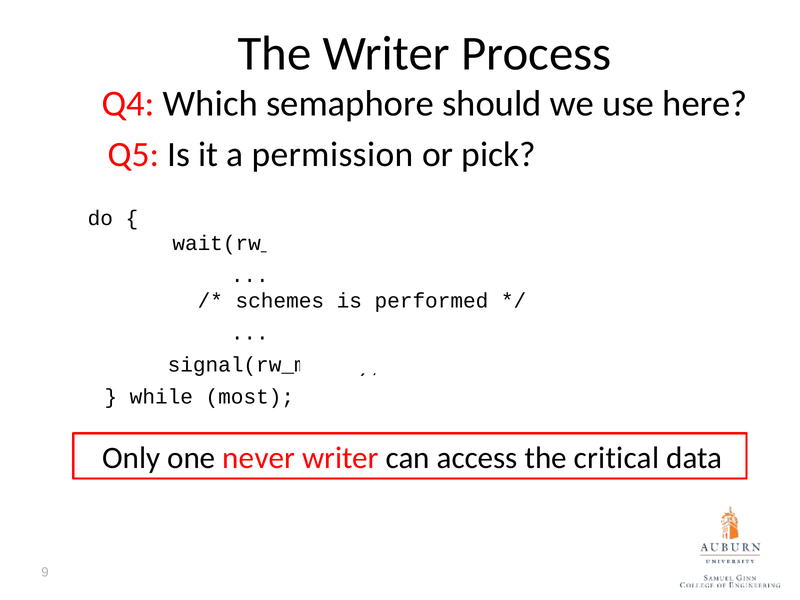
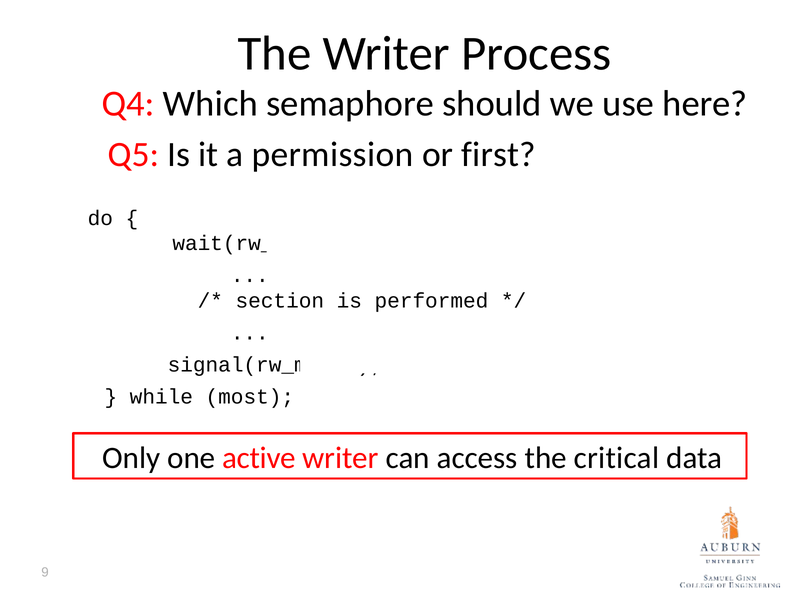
pick: pick -> first
schemes: schemes -> section
never: never -> active
